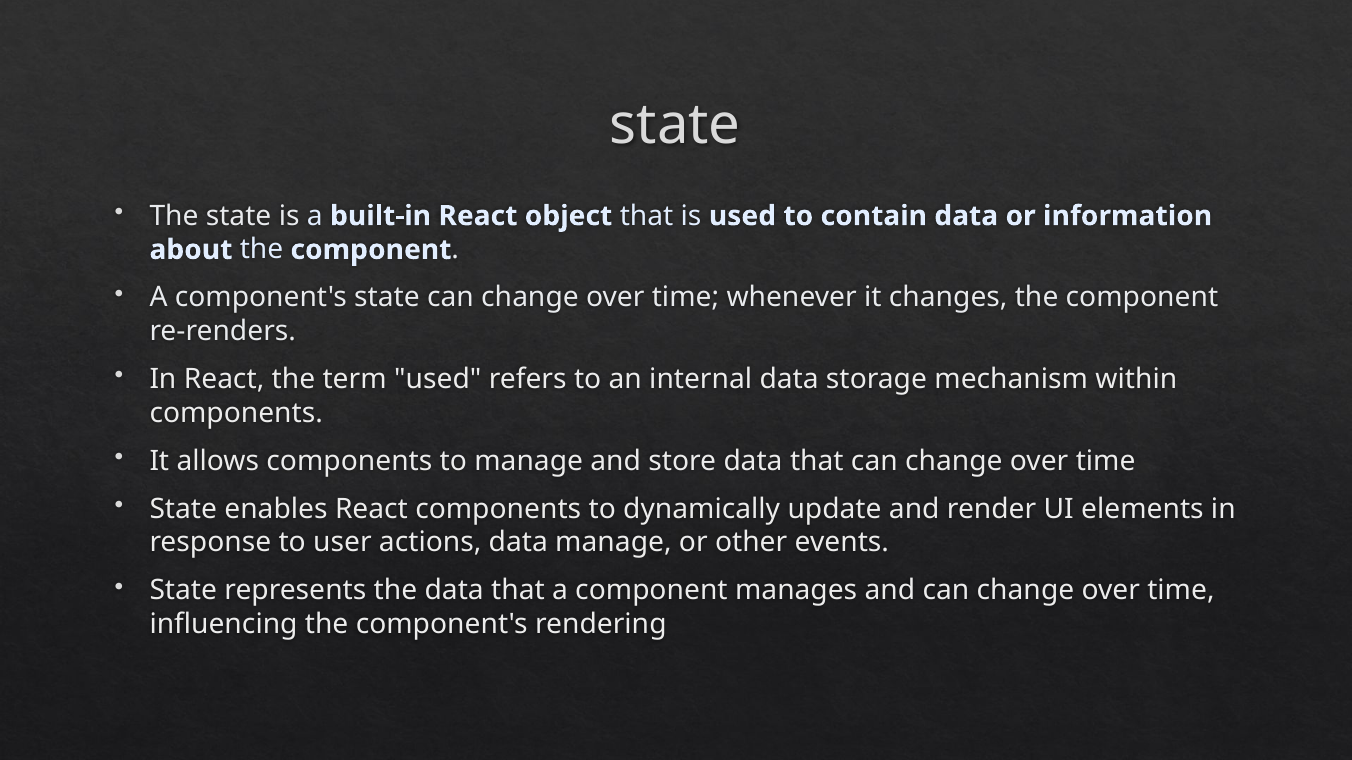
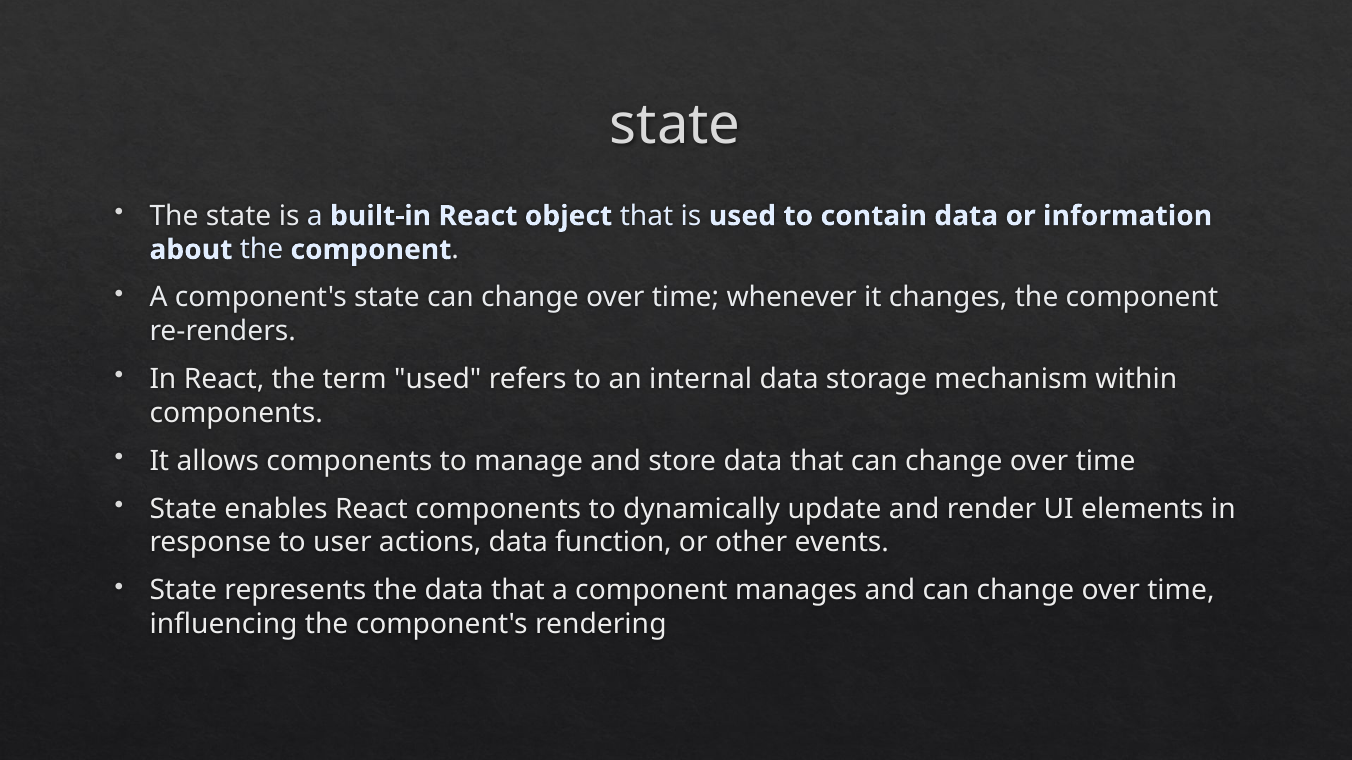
data manage: manage -> function
